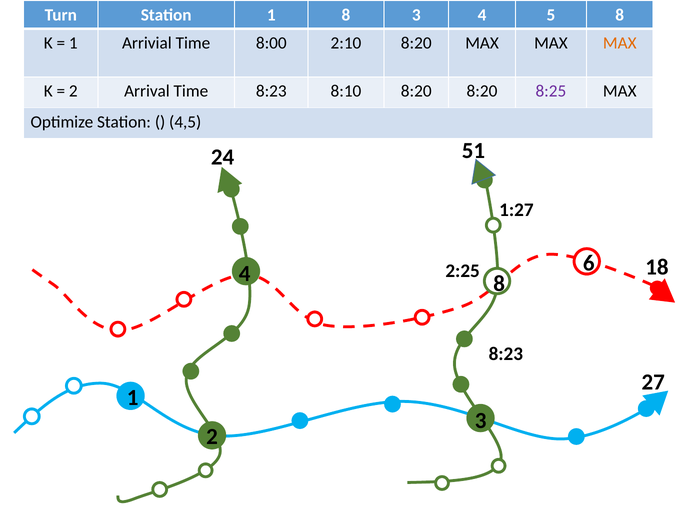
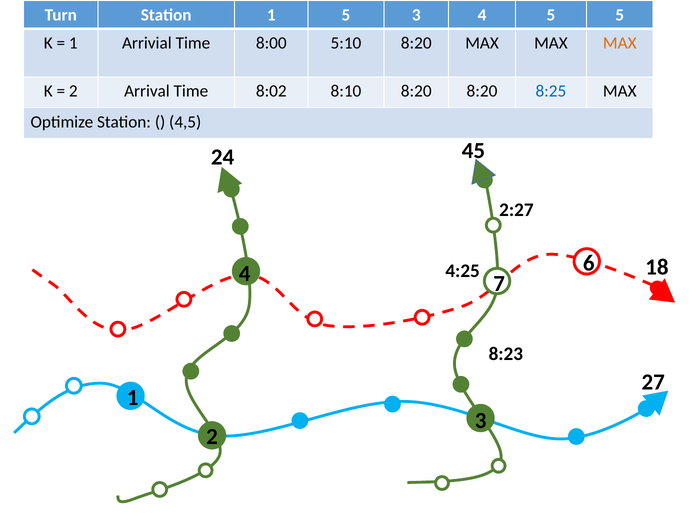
1 8: 8 -> 5
5 8: 8 -> 5
2:10: 2:10 -> 5:10
Time 8:23: 8:23 -> 8:02
8:25 colour: purple -> blue
51: 51 -> 45
1:27: 1:27 -> 2:27
2:25: 2:25 -> 4:25
4 8: 8 -> 7
